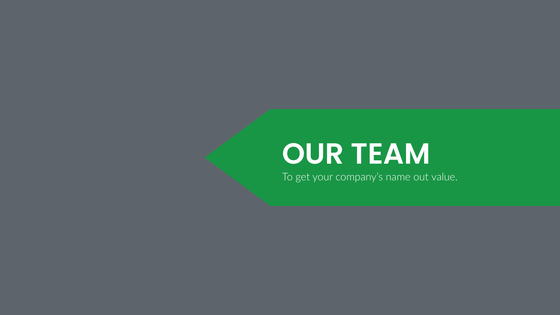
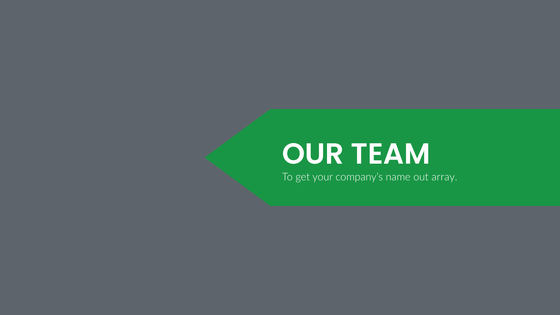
value: value -> array
